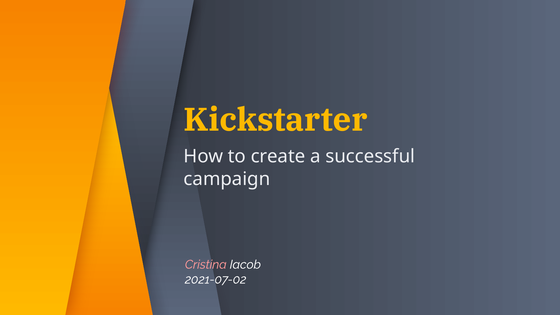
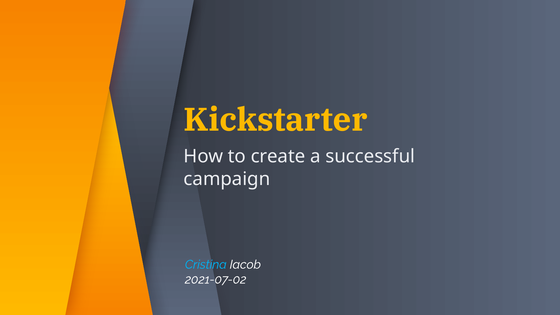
Cristina colour: pink -> light blue
